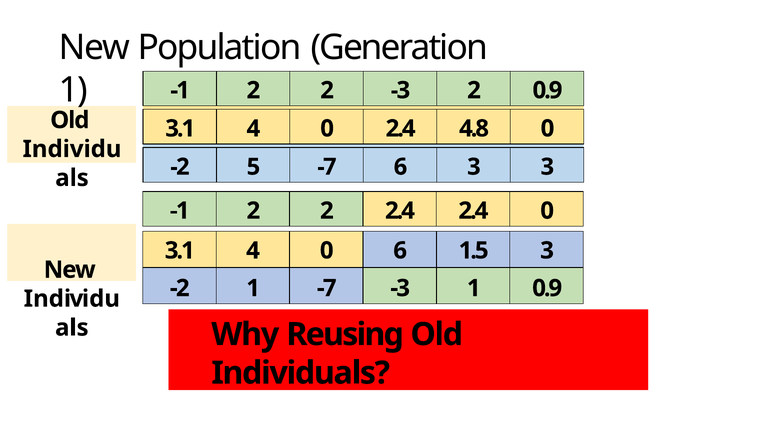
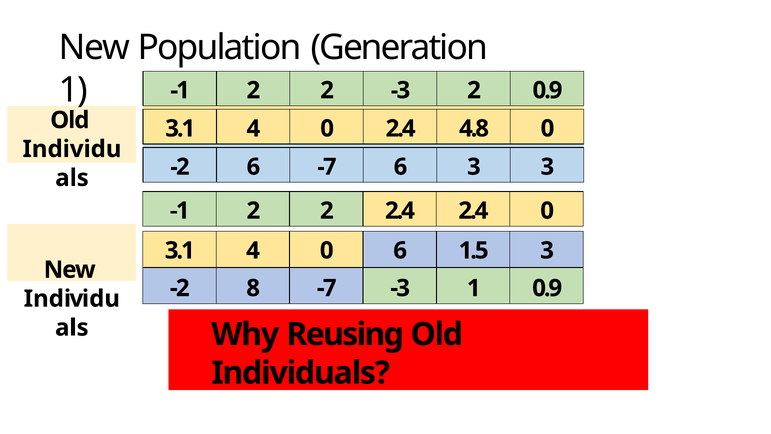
-2 5: 5 -> 6
-2 1: 1 -> 8
